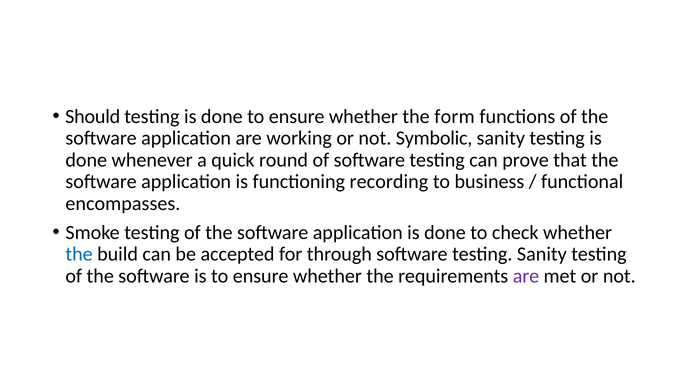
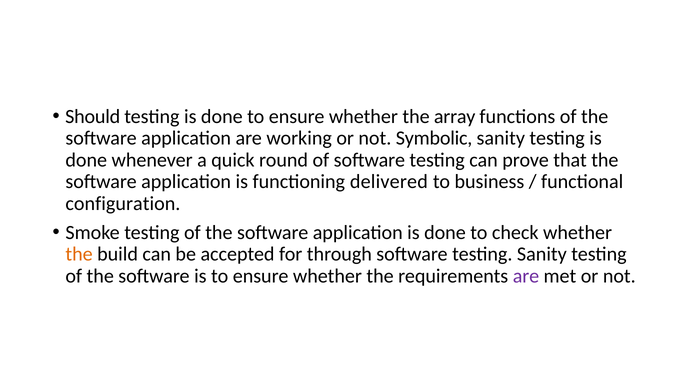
form: form -> array
recording: recording -> delivered
encompasses: encompasses -> configuration
the at (79, 254) colour: blue -> orange
